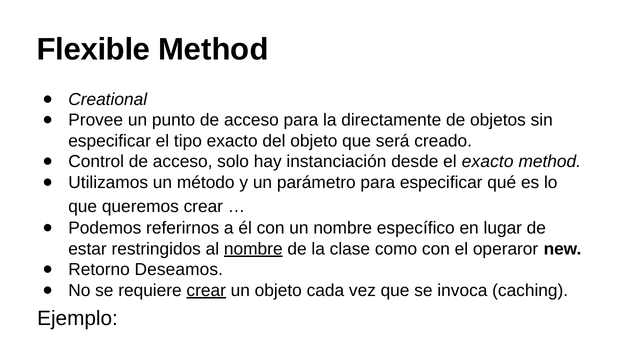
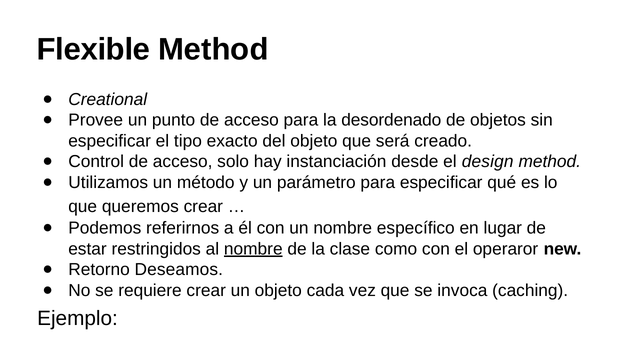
directamente: directamente -> desordenado
el exacto: exacto -> design
crear at (206, 290) underline: present -> none
